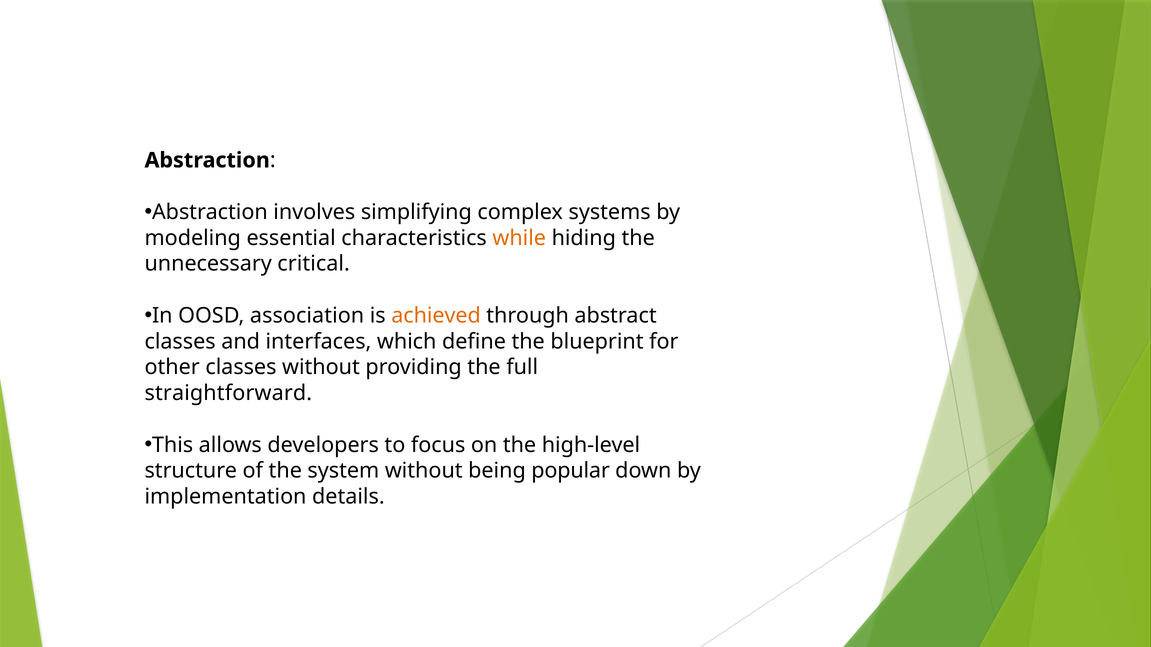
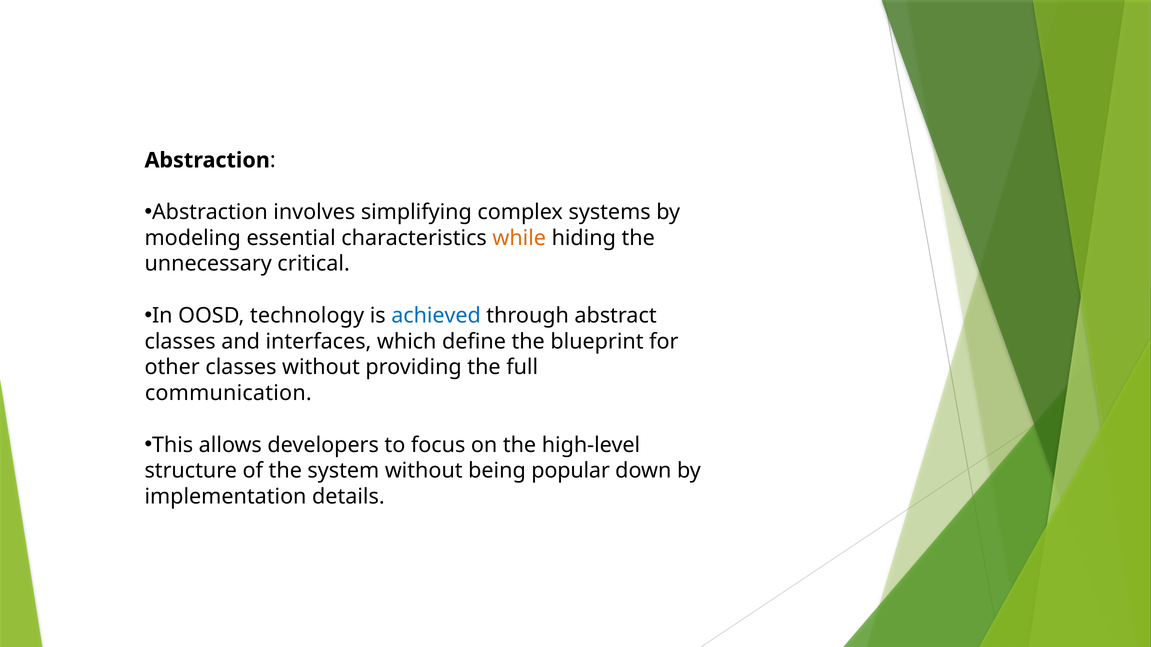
association: association -> technology
achieved colour: orange -> blue
straightforward: straightforward -> communication
